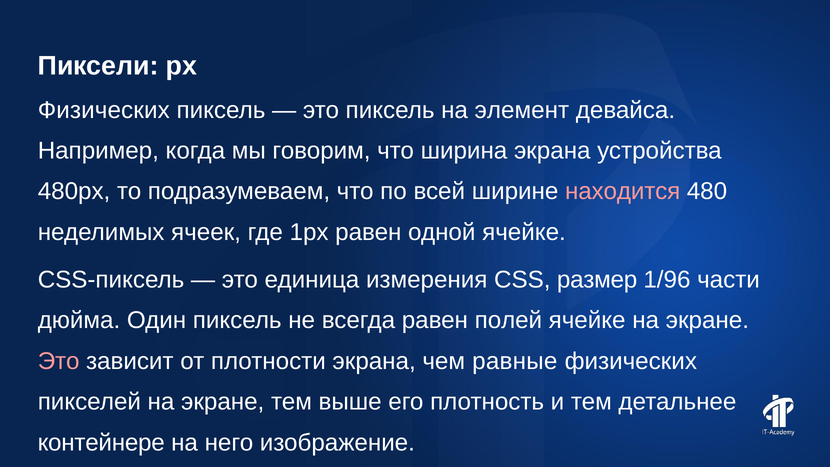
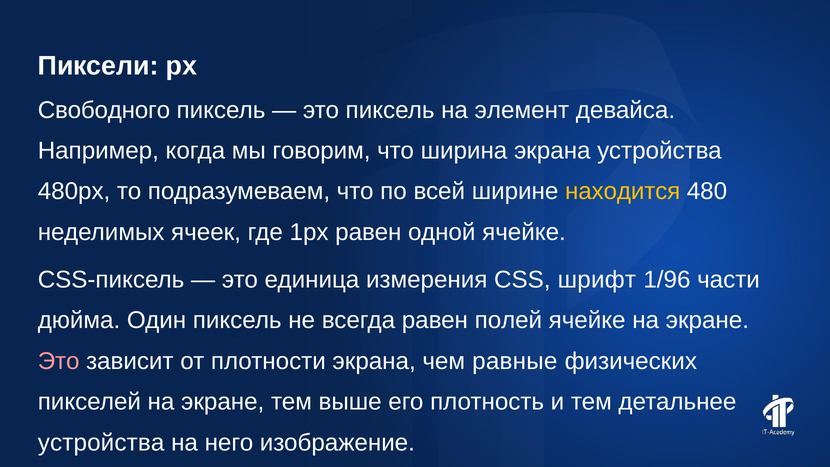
Физических at (104, 110): Физических -> Свободного
находится colour: pink -> yellow
размер: размер -> шрифт
контейнере at (101, 442): контейнере -> устройства
